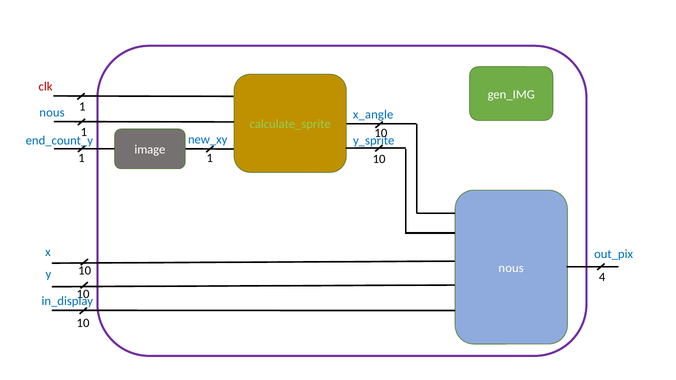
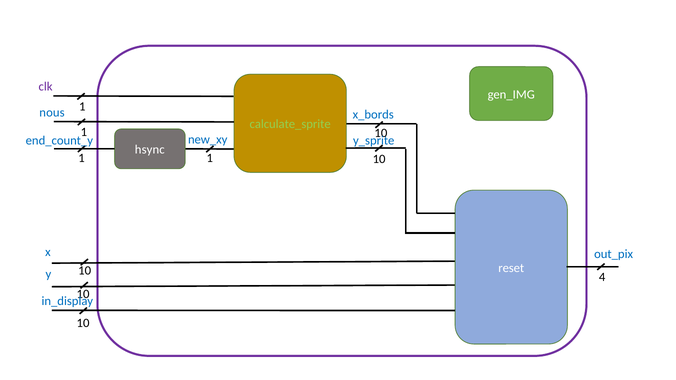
clk colour: red -> purple
x_angle: x_angle -> x_bords
image: image -> hsync
y nous: nous -> reset
